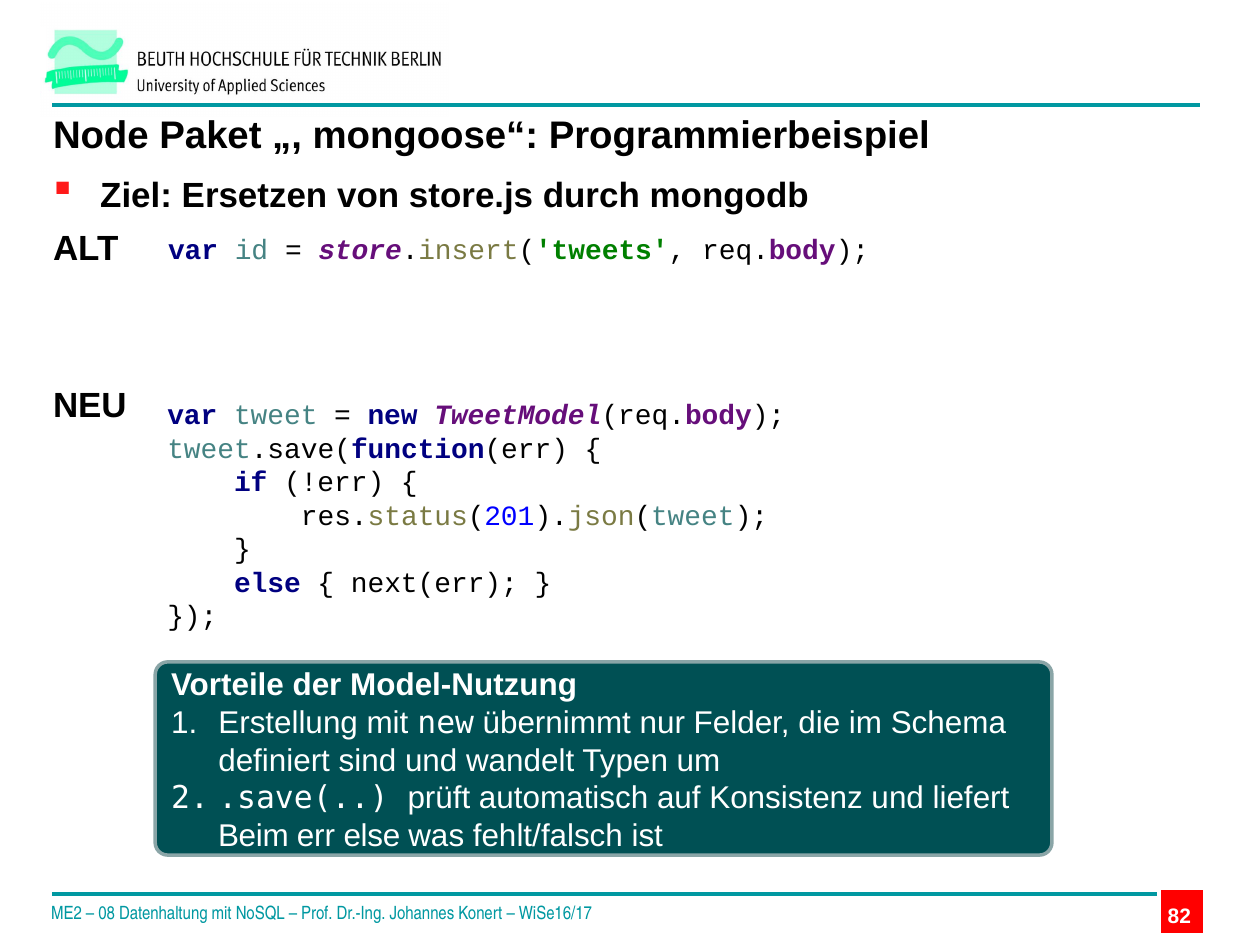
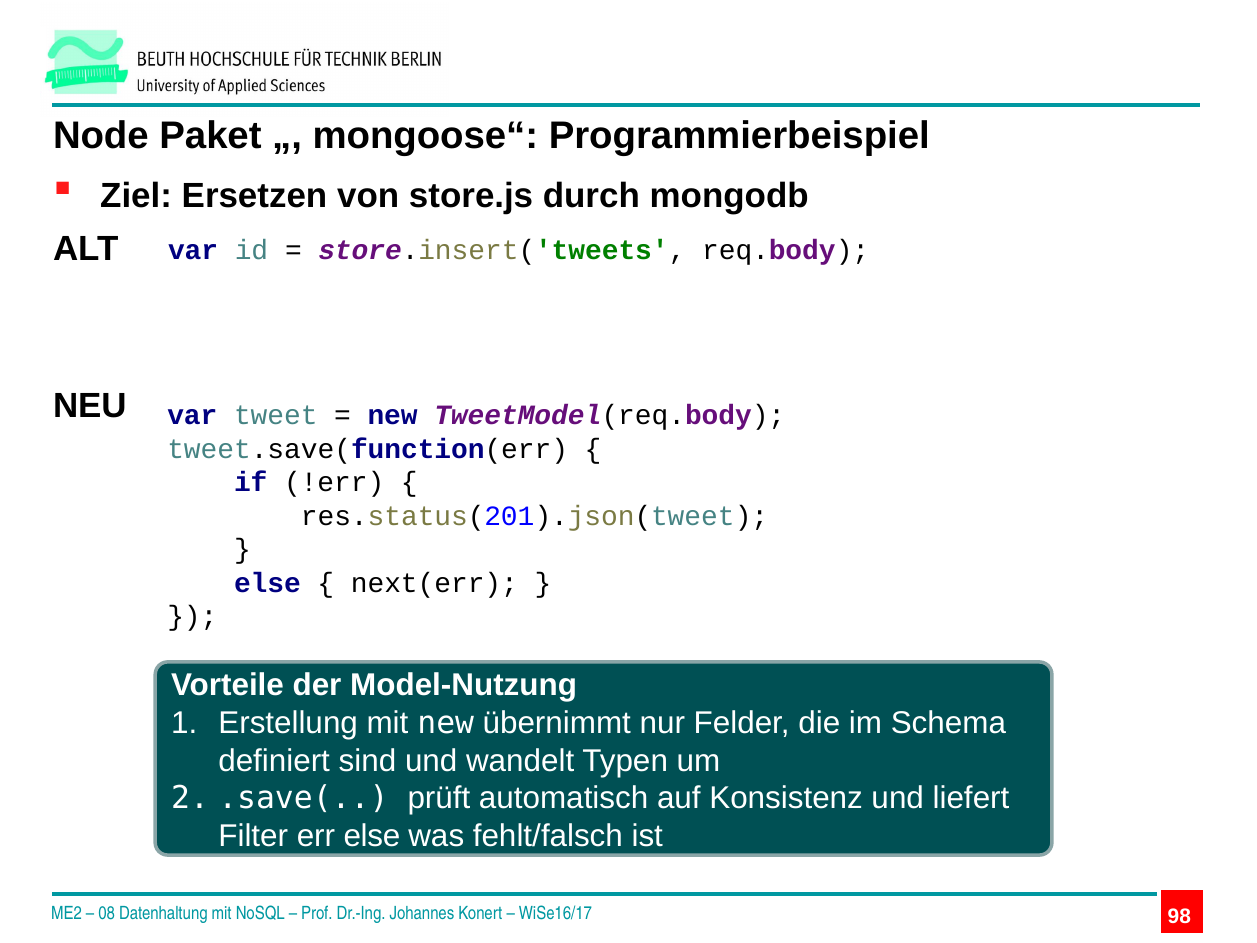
Beim: Beim -> Filter
82: 82 -> 98
